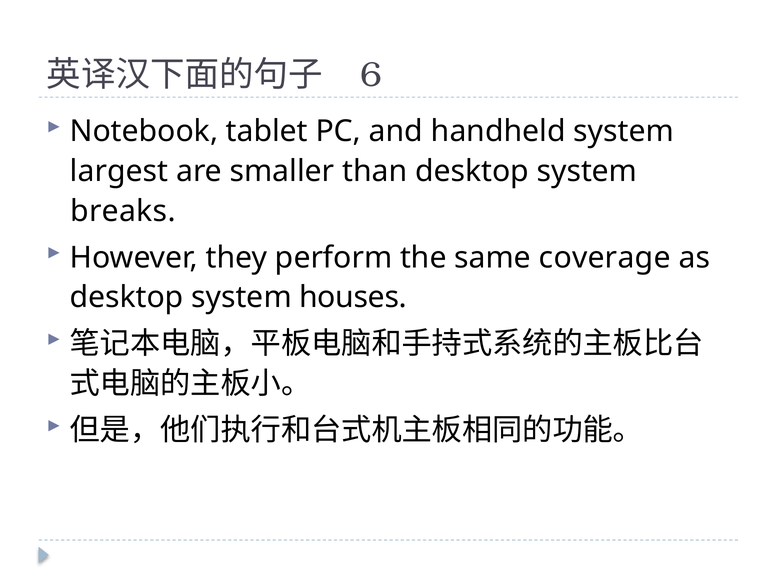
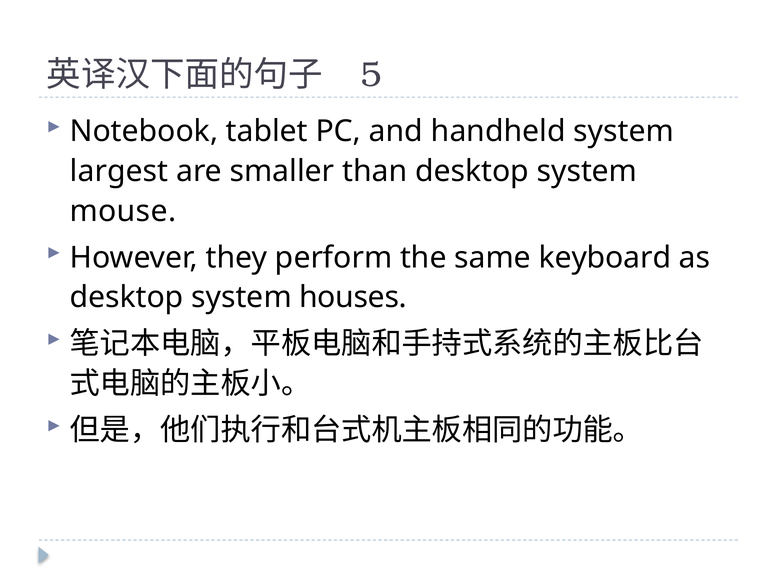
6: 6 -> 5
breaks: breaks -> mouse
coverage: coverage -> keyboard
